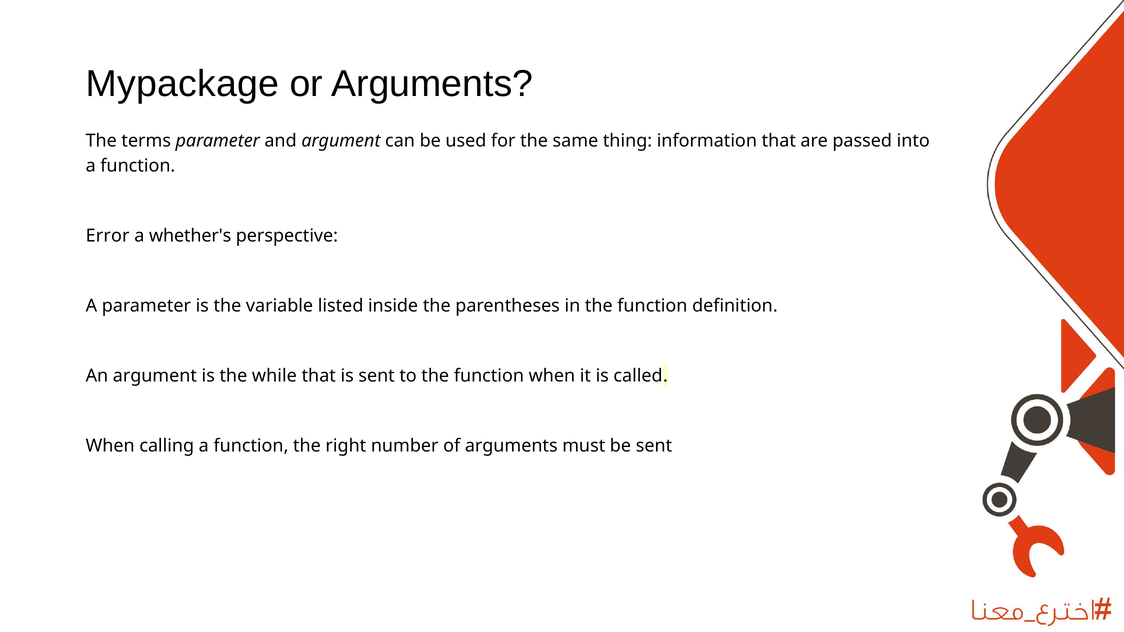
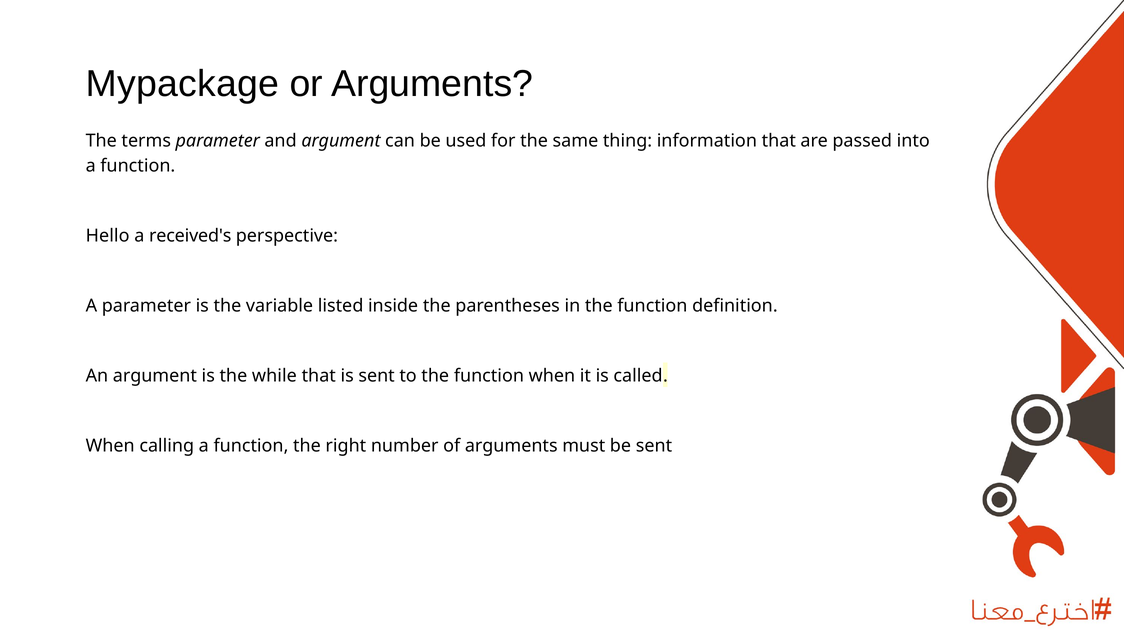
Error: Error -> Hello
whether's: whether's -> received's
